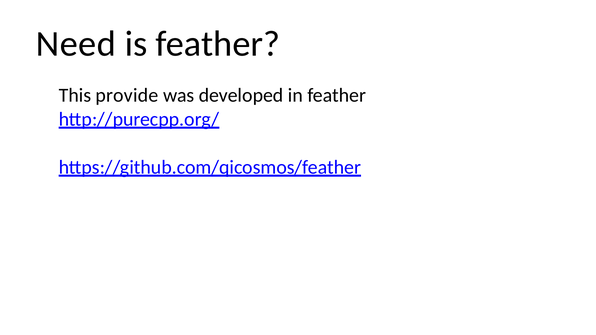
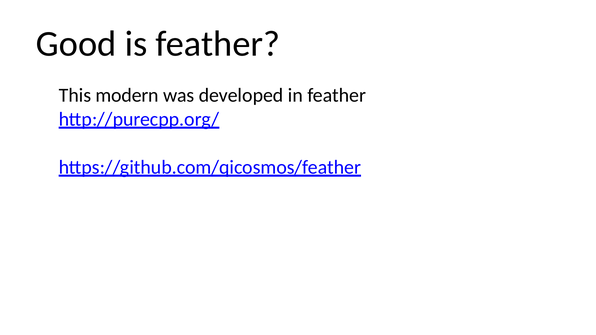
Need: Need -> Good
provide: provide -> modern
